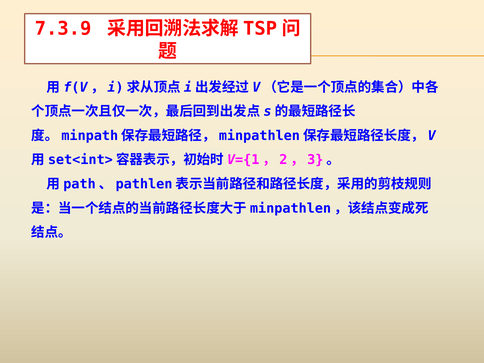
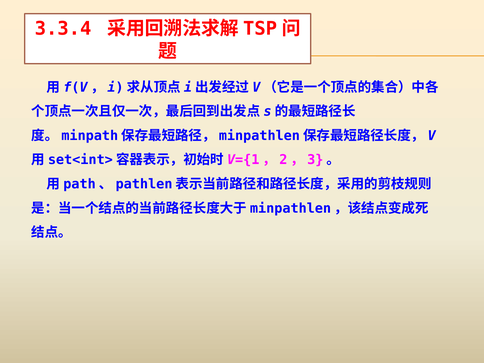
7.3.9: 7.3.9 -> 3.3.4
